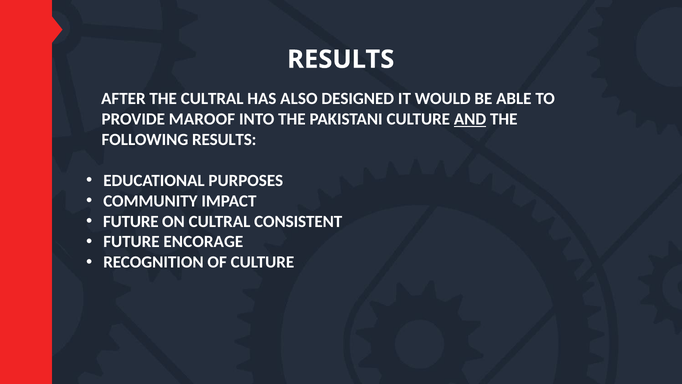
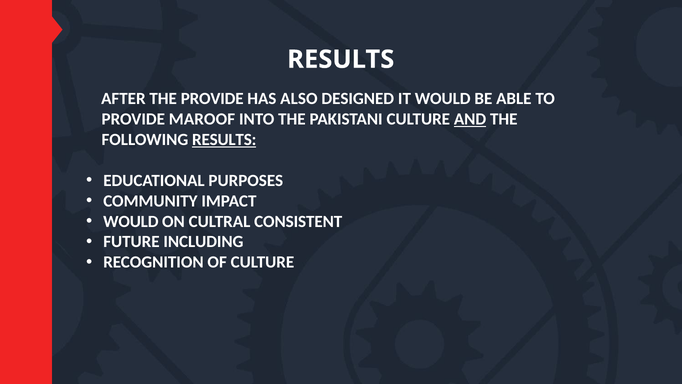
THE CULTRAL: CULTRAL -> PROVIDE
RESULTS at (224, 140) underline: none -> present
FUTURE at (131, 221): FUTURE -> WOULD
ENCORAGE: ENCORAGE -> INCLUDING
